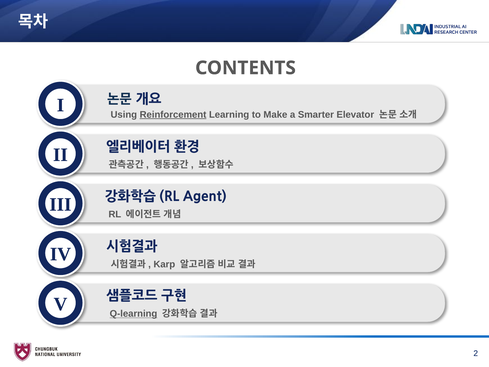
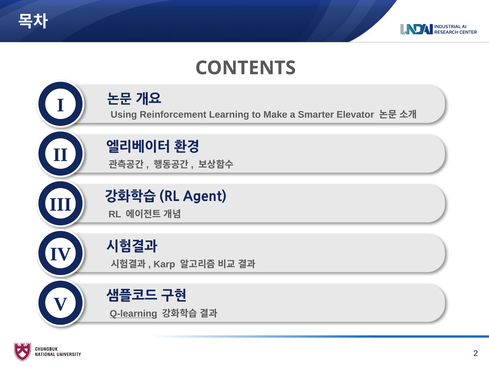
Reinforcement underline: present -> none
